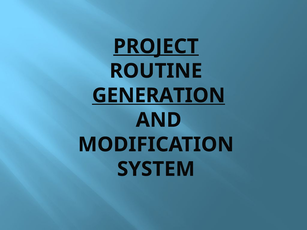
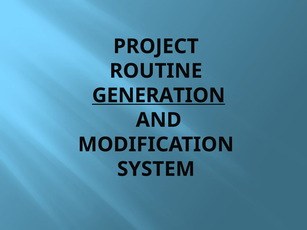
PROJECT underline: present -> none
